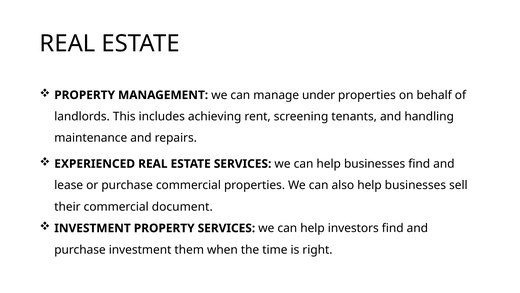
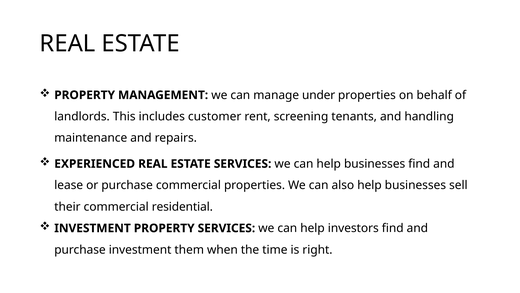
achieving: achieving -> customer
document: document -> residential
